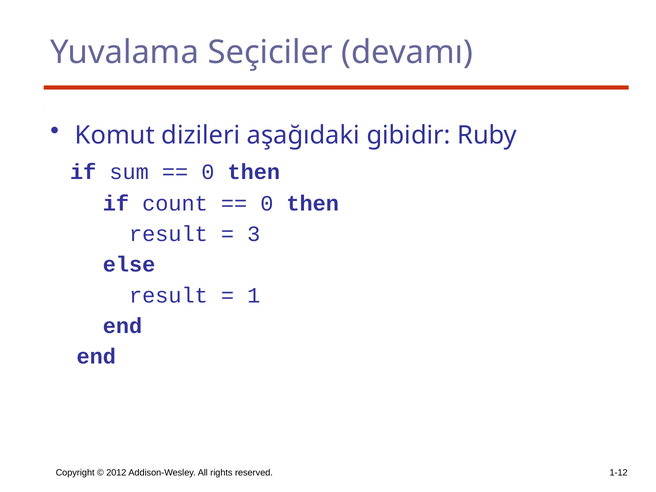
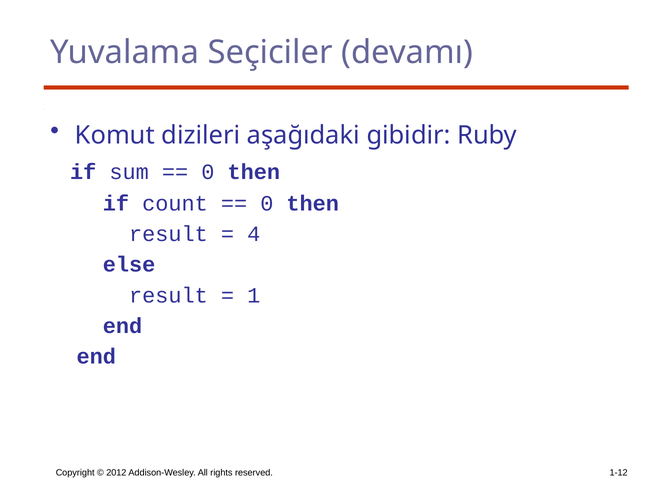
3: 3 -> 4
